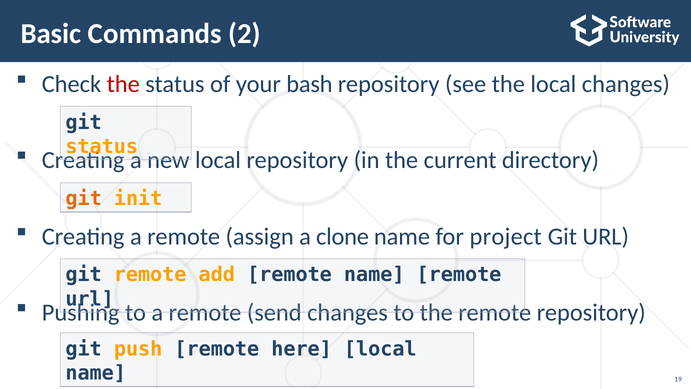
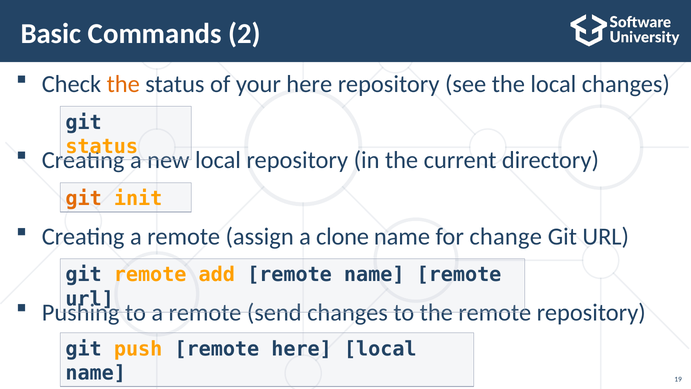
the at (123, 84) colour: red -> orange
your bash: bash -> here
project: project -> change
